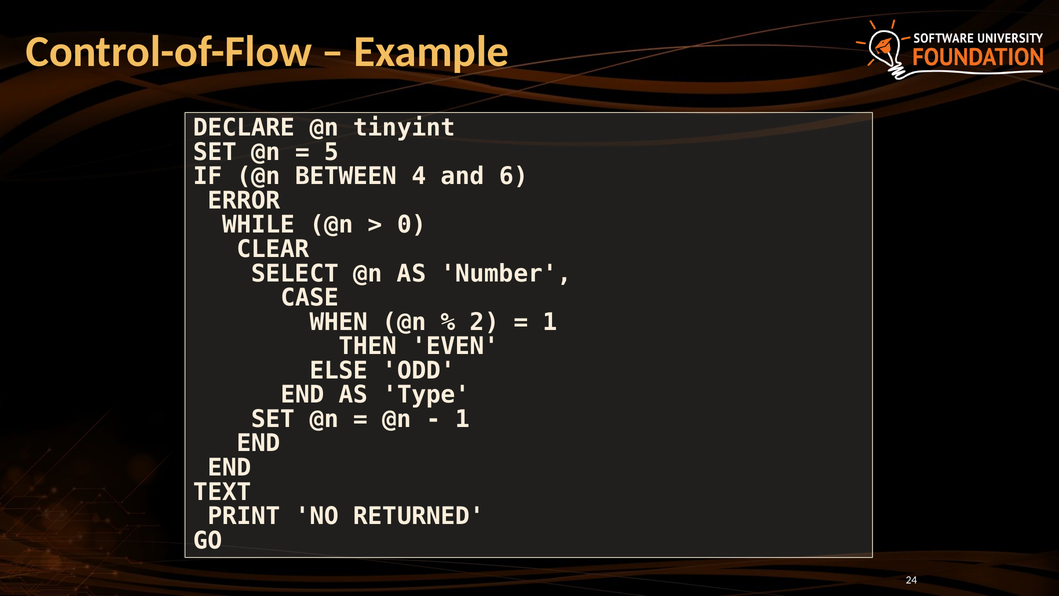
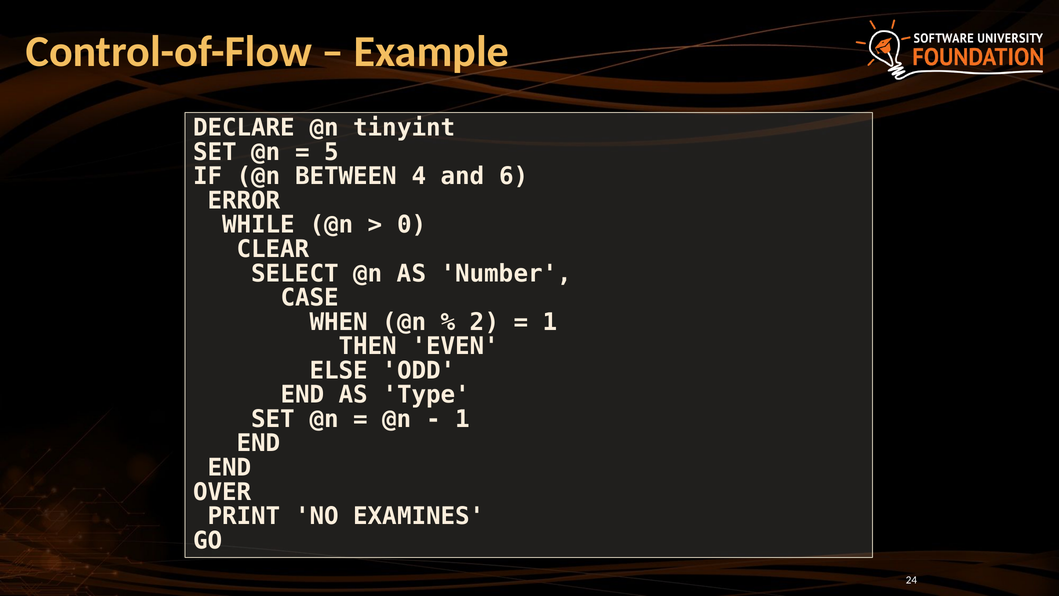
TEXT: TEXT -> OVER
RETURNED: RETURNED -> EXAMINES
